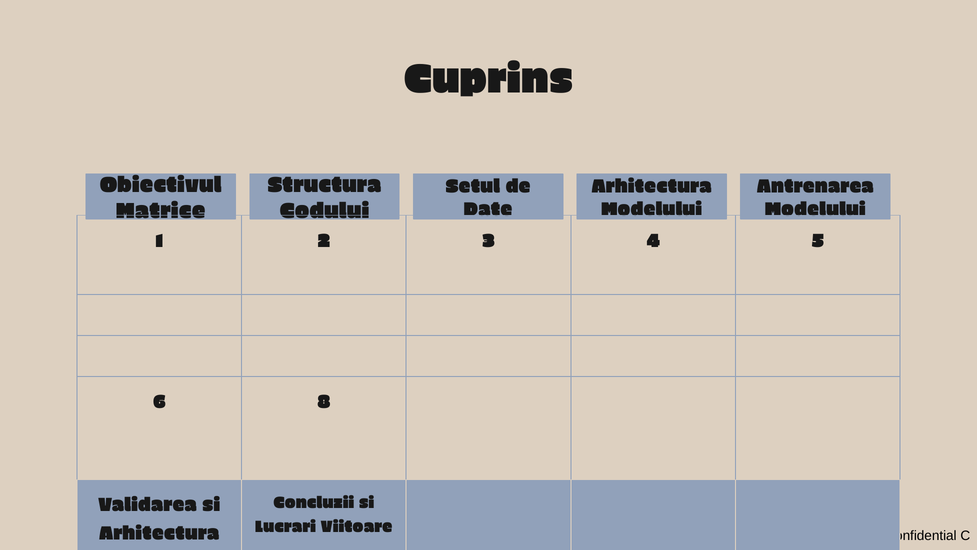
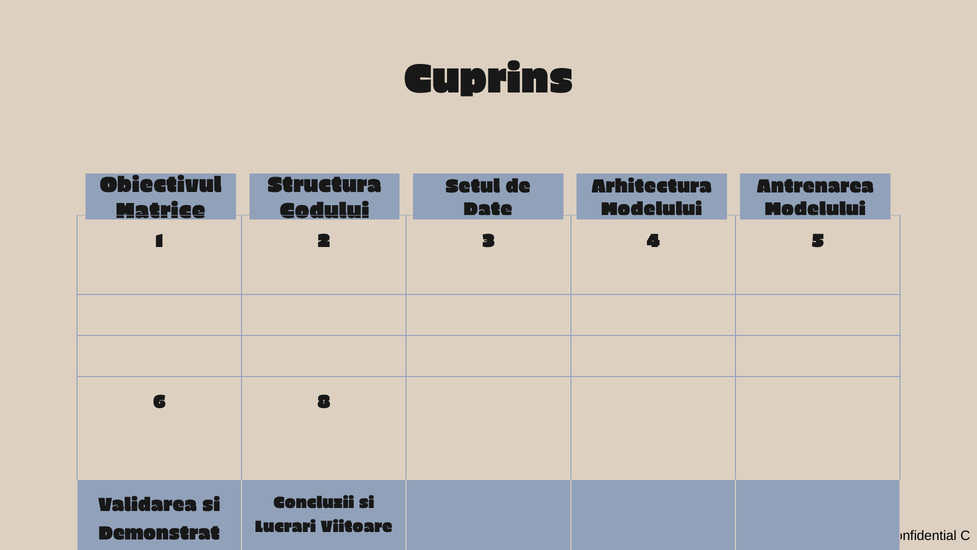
Arhitectura at (159, 533): Arhitectura -> Demonstrat
